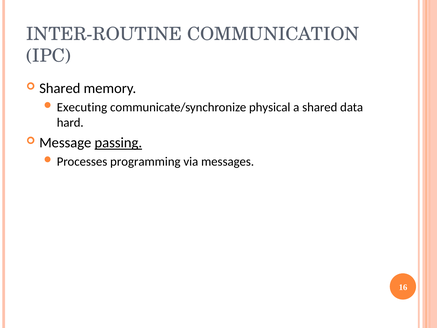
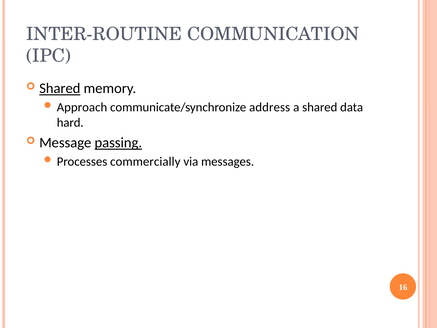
Shared at (60, 88) underline: none -> present
Executing: Executing -> Approach
physical: physical -> address
programming: programming -> commercially
